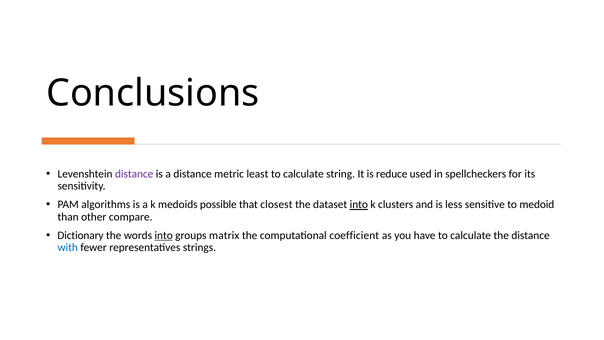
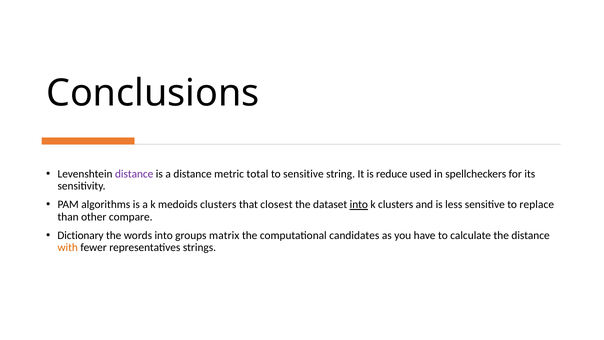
least: least -> total
calculate at (303, 174): calculate -> sensitive
medoids possible: possible -> clusters
medoid: medoid -> replace
into at (164, 235) underline: present -> none
coefficient: coefficient -> candidates
with colour: blue -> orange
